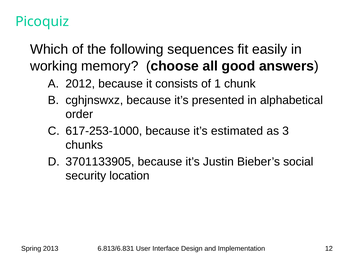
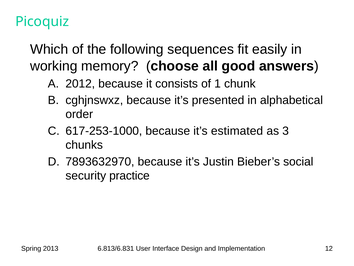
3701133905: 3701133905 -> 7893632970
location: location -> practice
